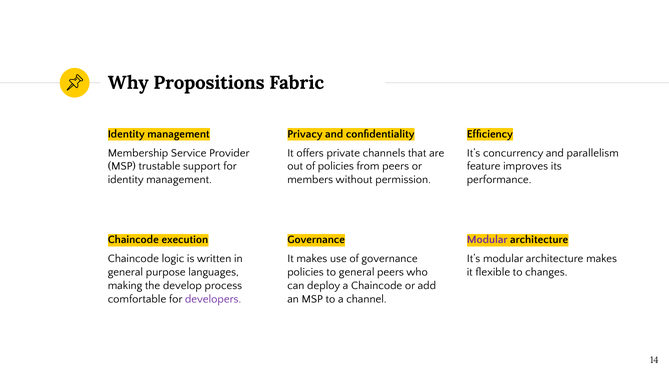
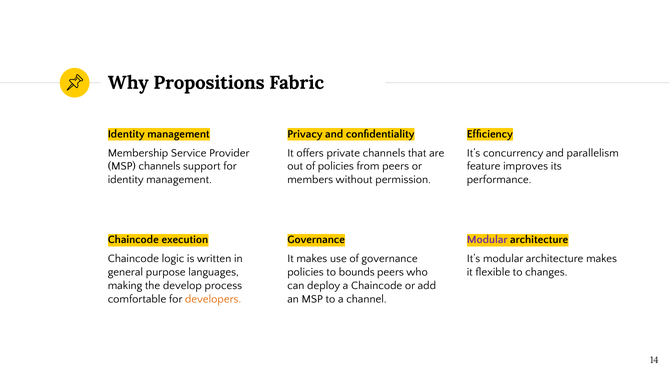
MSP trustable: trustable -> channels
to general: general -> bounds
developers colour: purple -> orange
